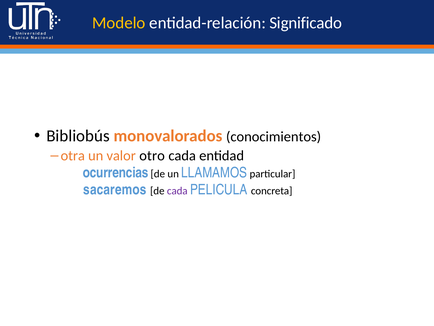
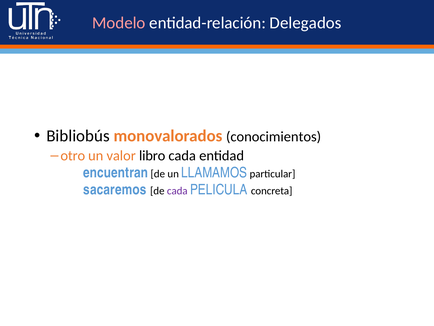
Modelo colour: yellow -> pink
Significado: Significado -> Delegados
otra: otra -> otro
otro: otro -> libro
ocurrencias: ocurrencias -> encuentran
